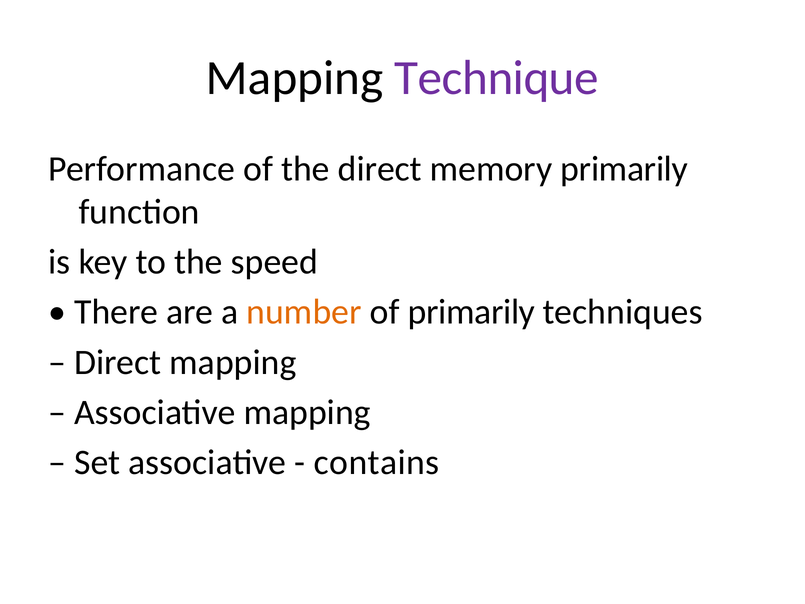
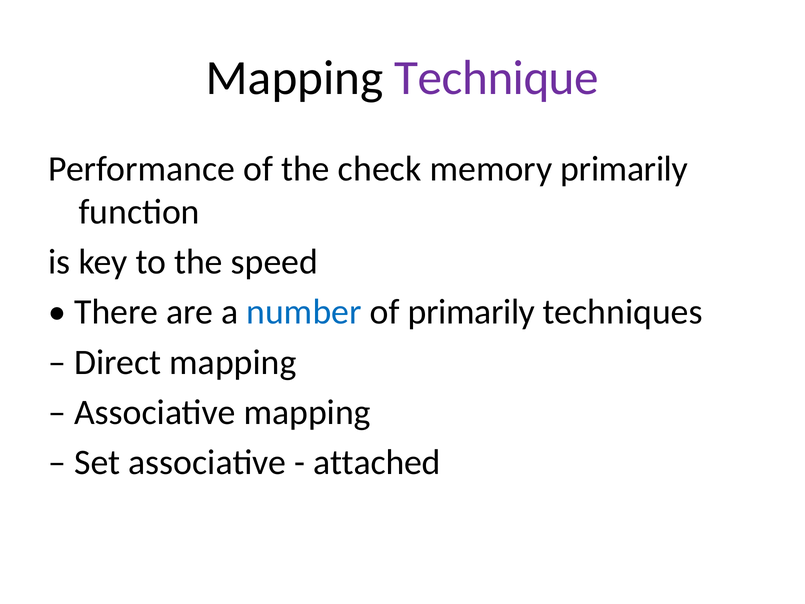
the direct: direct -> check
number colour: orange -> blue
contains: contains -> attached
